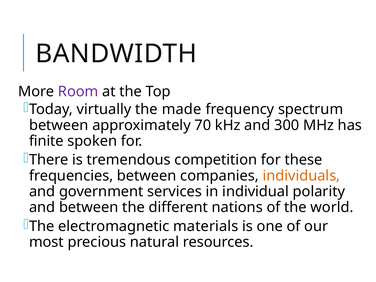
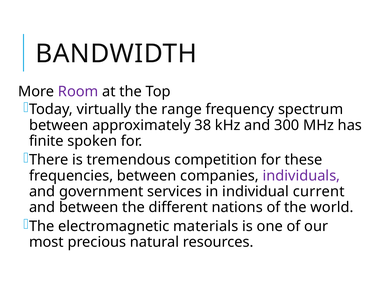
made: made -> range
70: 70 -> 38
individuals colour: orange -> purple
polarity: polarity -> current
